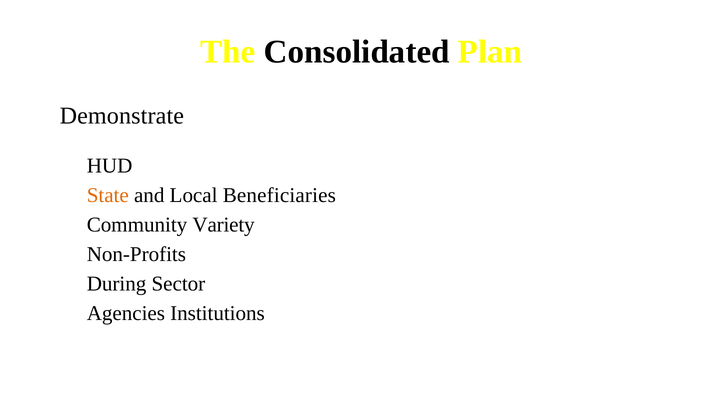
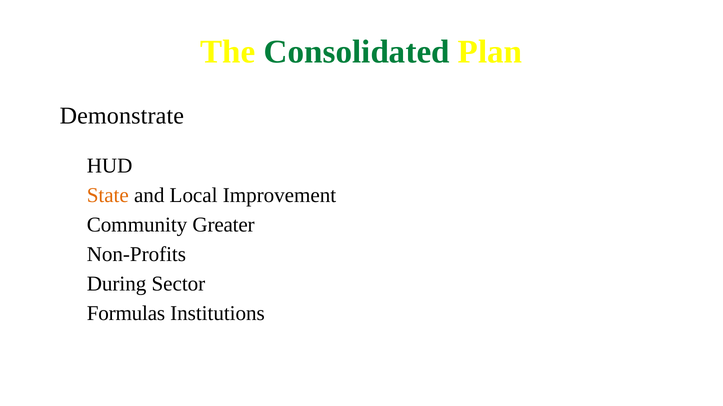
Consolidated colour: black -> green
Beneficiaries: Beneficiaries -> Improvement
Variety: Variety -> Greater
Agencies: Agencies -> Formulas
